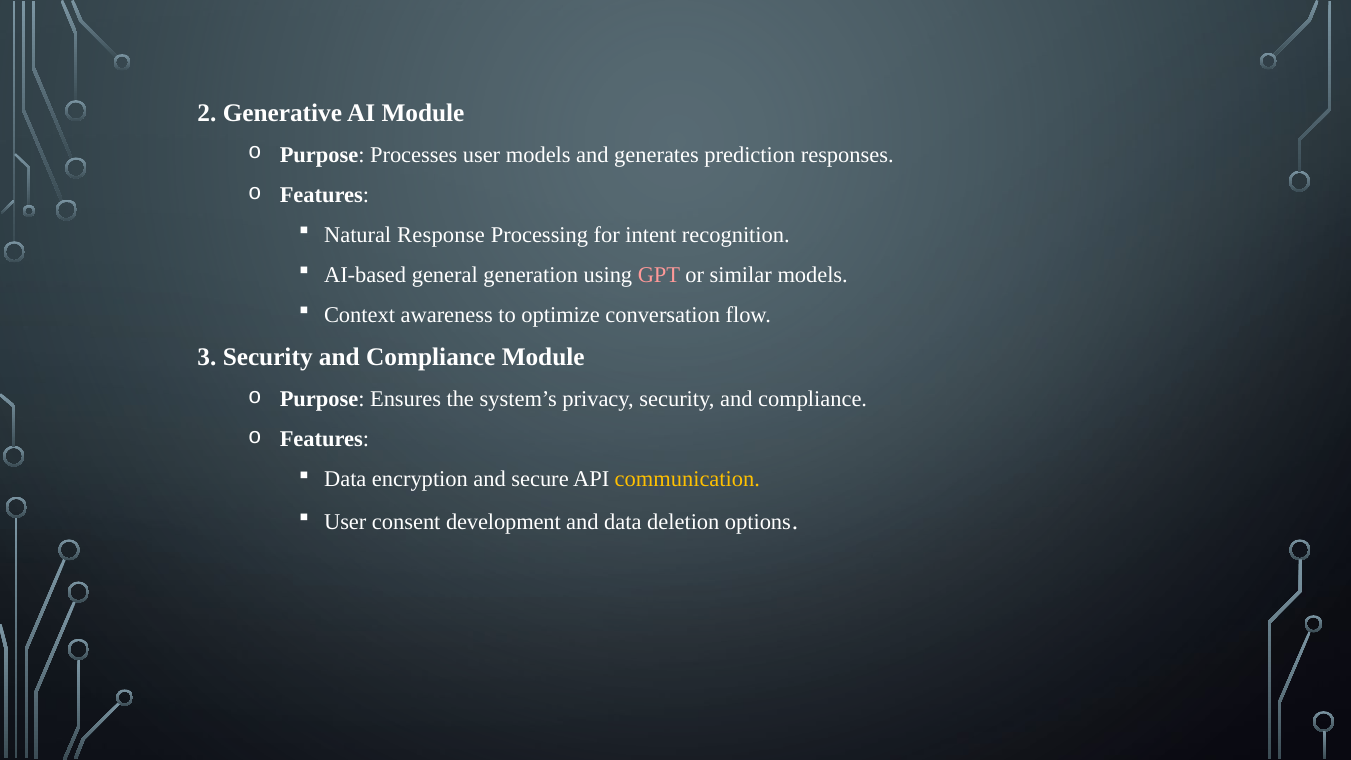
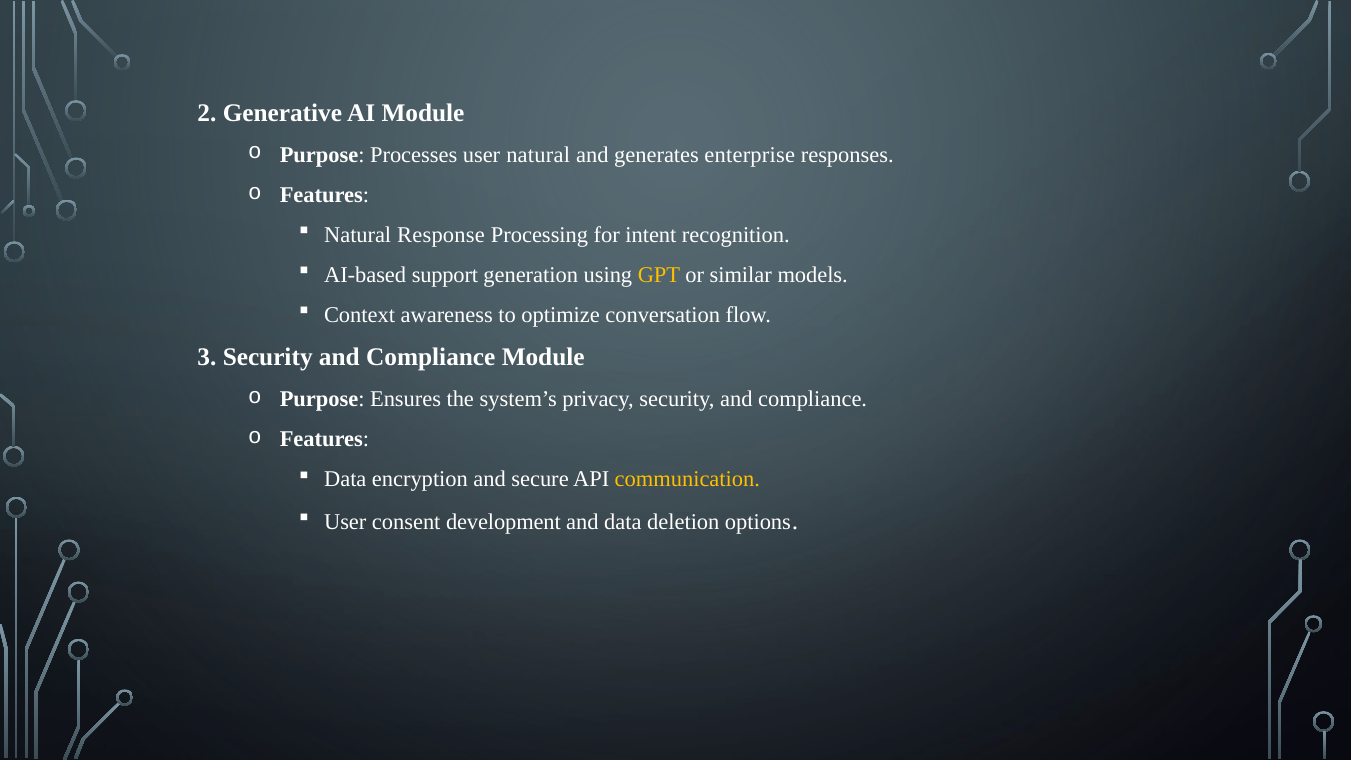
user models: models -> natural
prediction: prediction -> enterprise
general: general -> support
GPT colour: pink -> yellow
